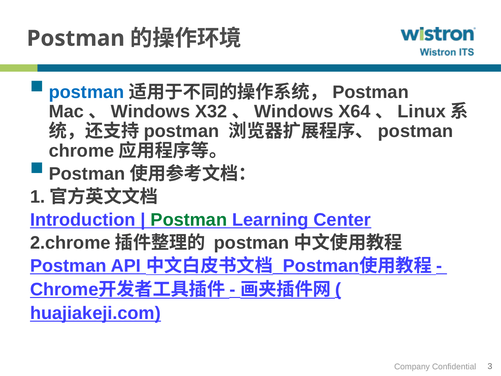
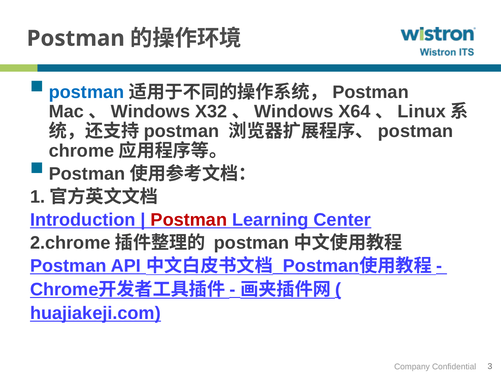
Postman at (189, 220) colour: green -> red
